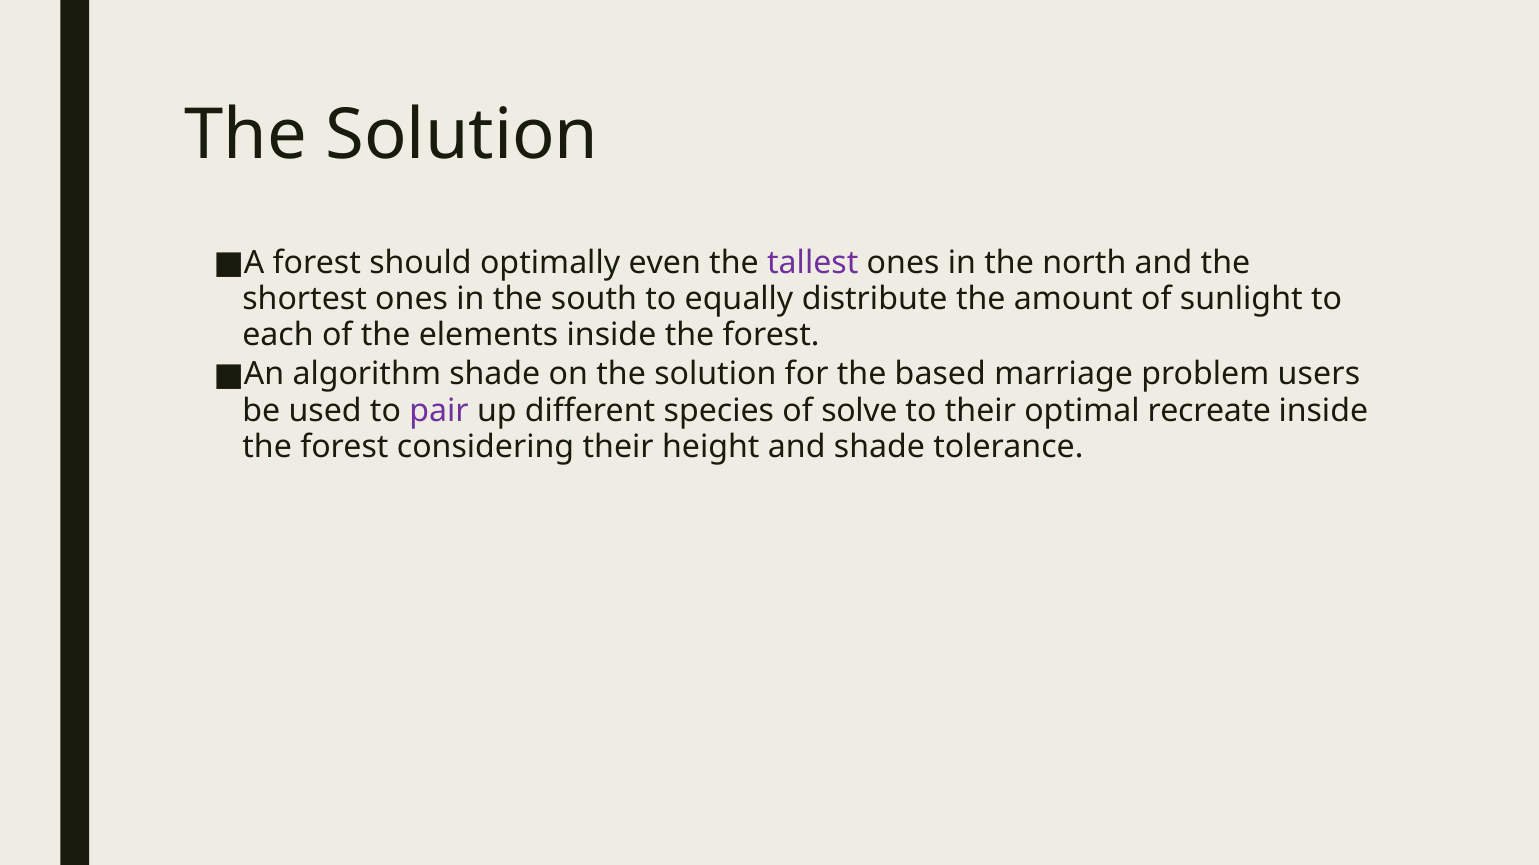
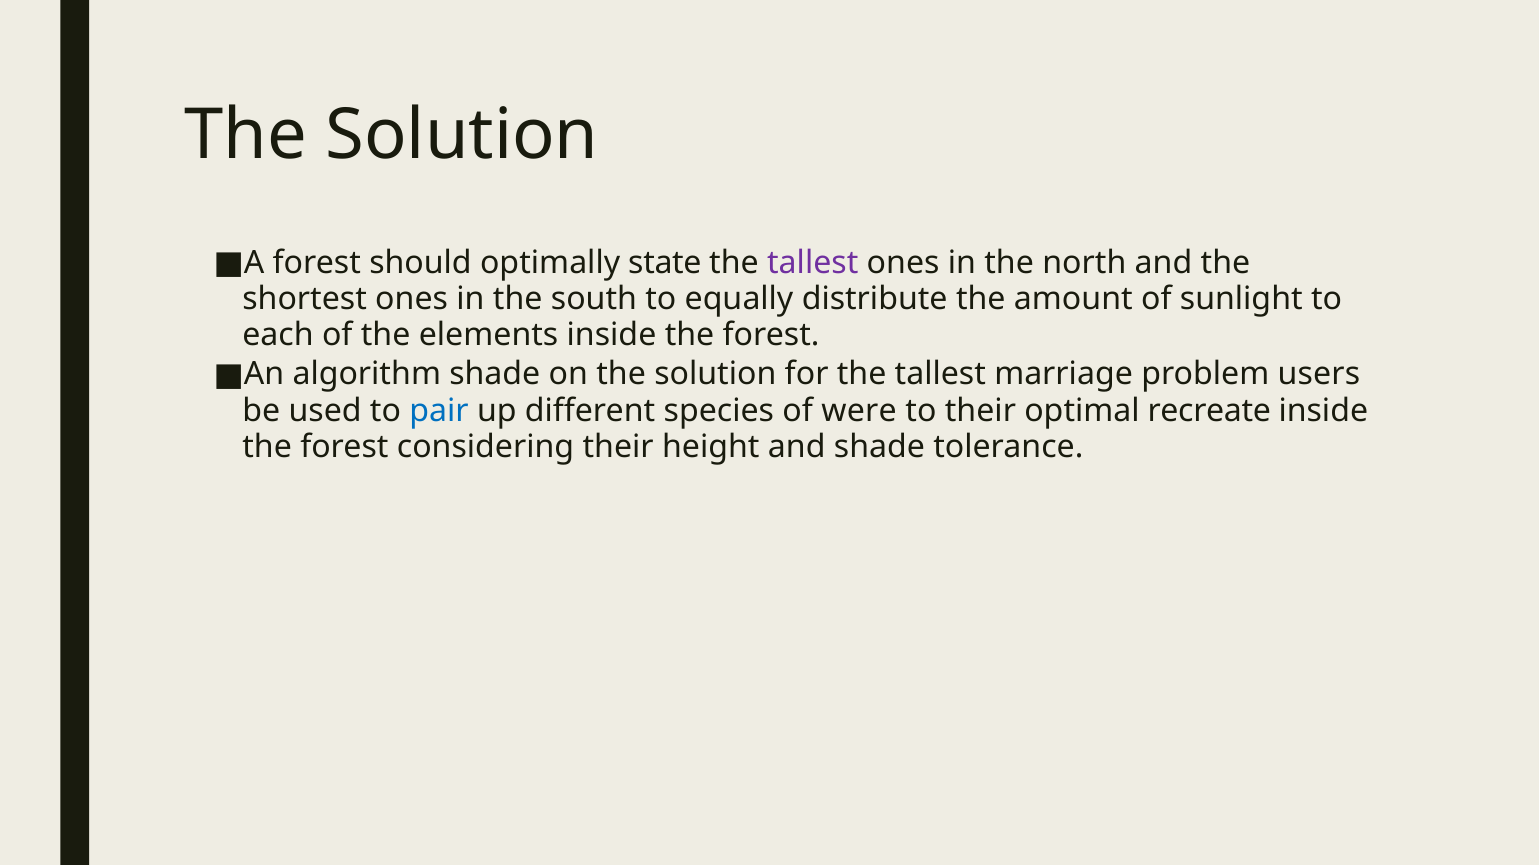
even: even -> state
for the based: based -> tallest
pair colour: purple -> blue
solve: solve -> were
